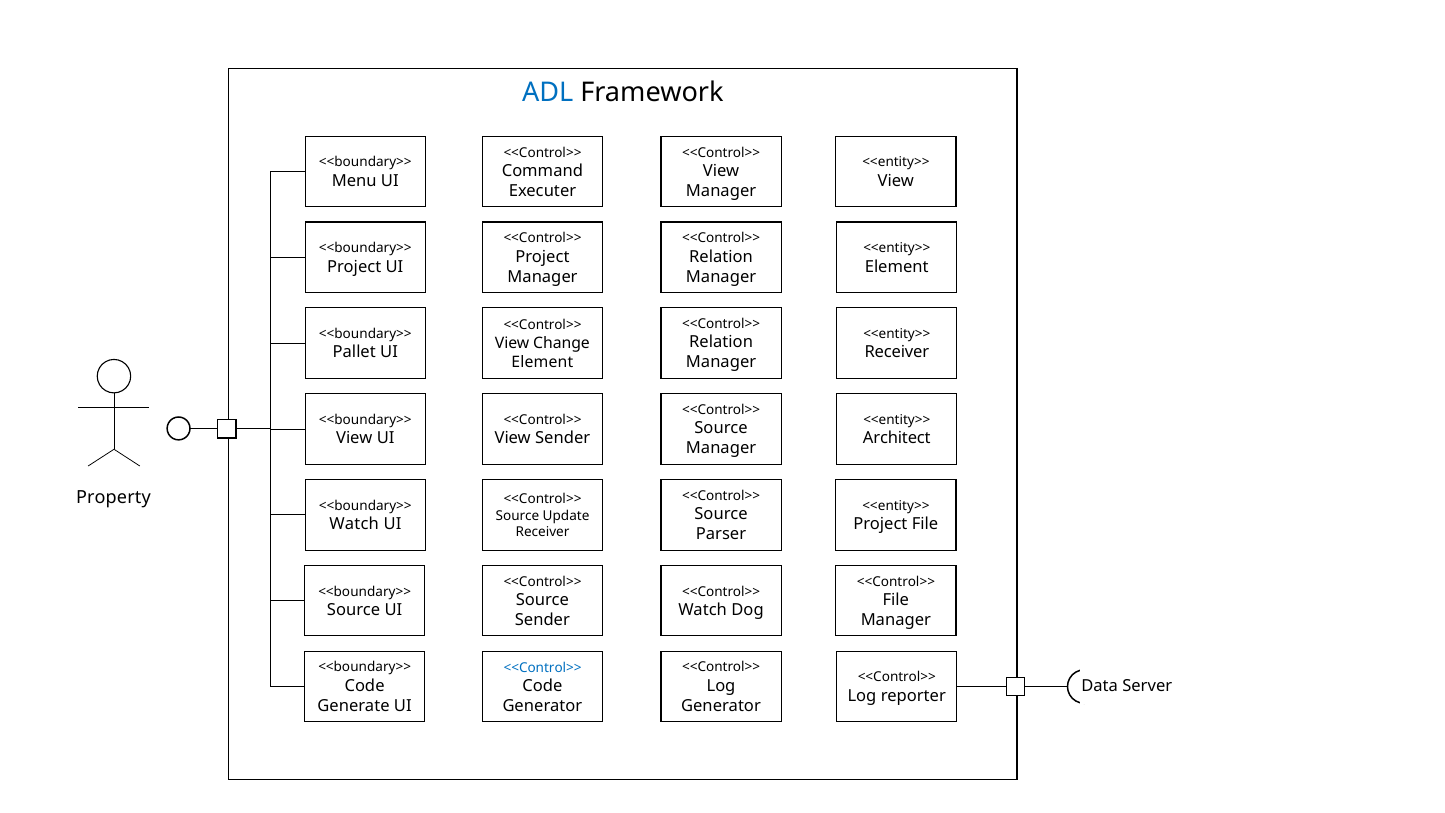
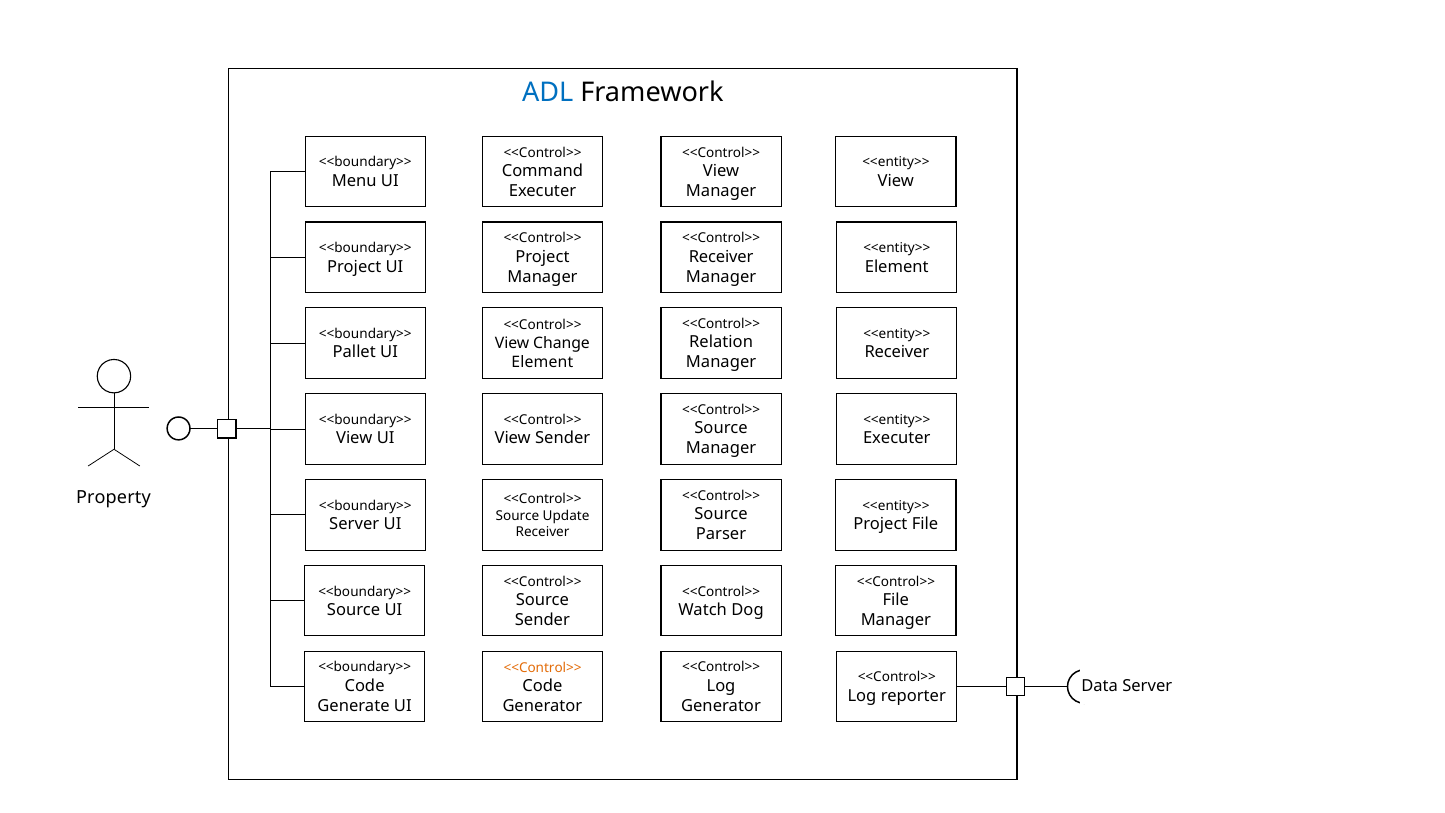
Relation at (721, 257): Relation -> Receiver
Architect at (897, 438): Architect -> Executer
Watch at (354, 524): Watch -> Server
<<Control>> at (543, 667) colour: blue -> orange
